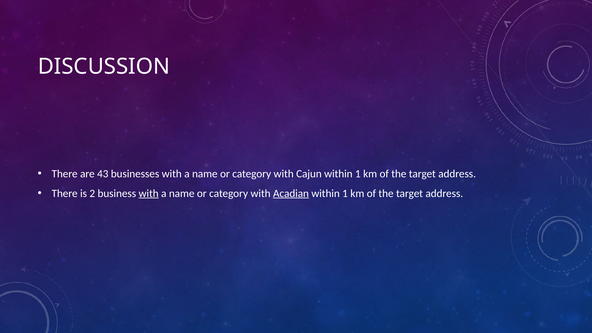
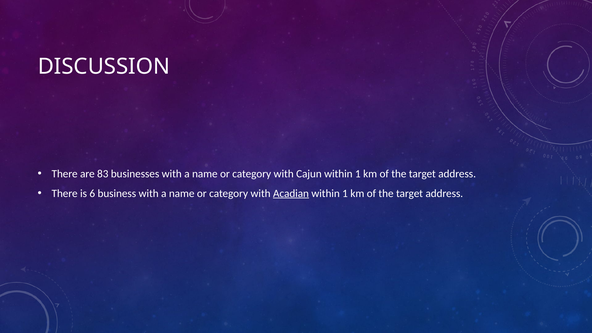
43: 43 -> 83
2: 2 -> 6
with at (149, 193) underline: present -> none
